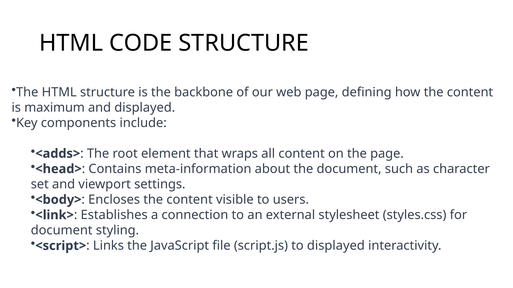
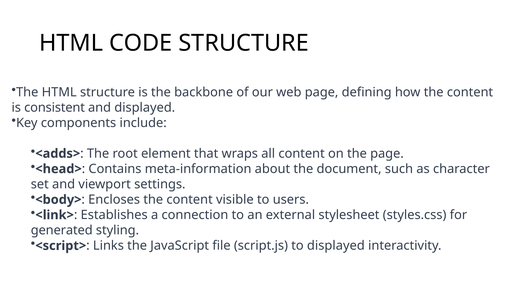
maximum: maximum -> consistent
document at (62, 231): document -> generated
